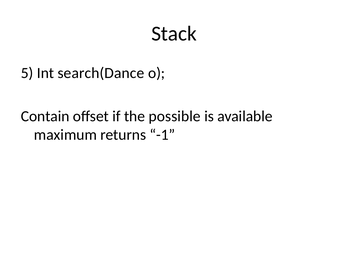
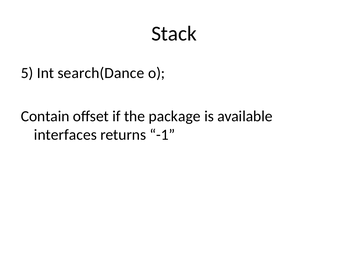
possible: possible -> package
maximum: maximum -> interfaces
